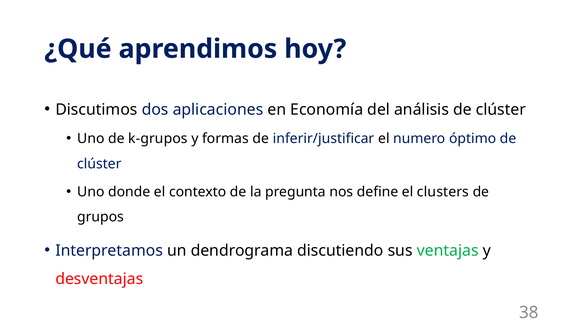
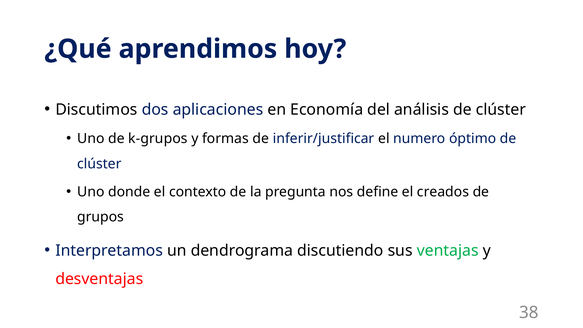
clusters: clusters -> creados
